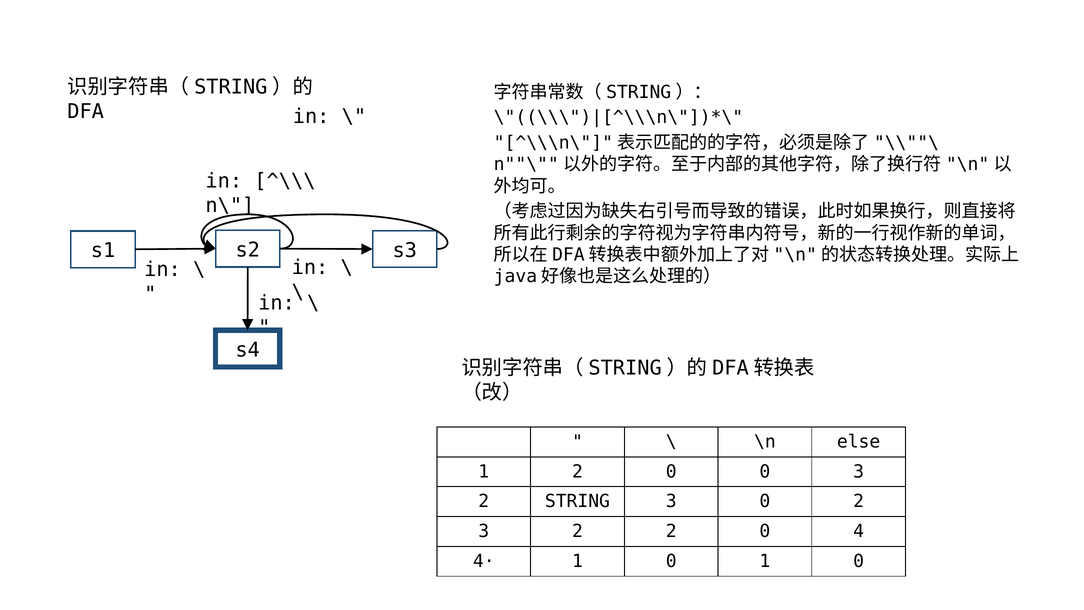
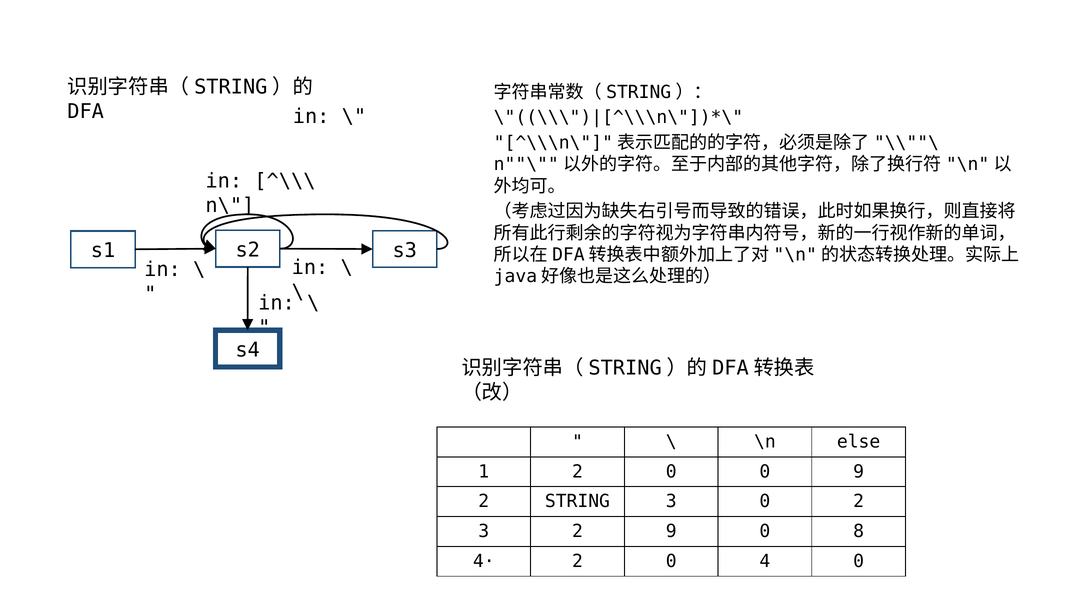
0 3: 3 -> 9
2 2: 2 -> 9
4: 4 -> 8
4· 1: 1 -> 2
0 1: 1 -> 4
